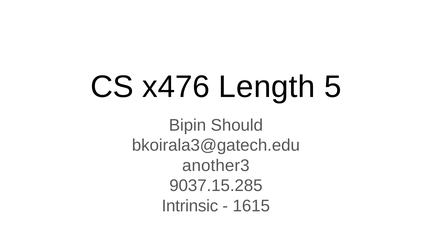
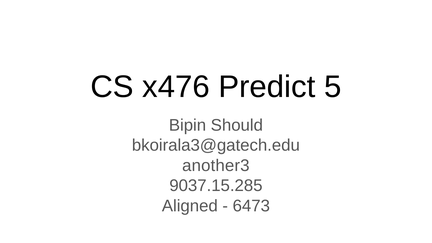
Length: Length -> Predict
Intrinsic: Intrinsic -> Aligned
1615: 1615 -> 6473
